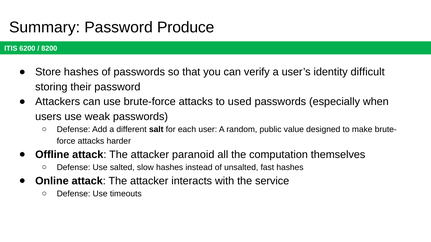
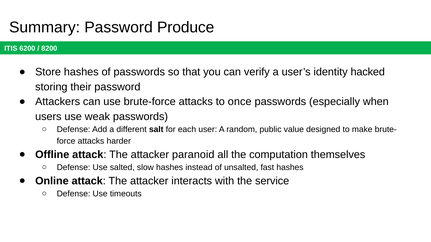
difficult: difficult -> hacked
used: used -> once
